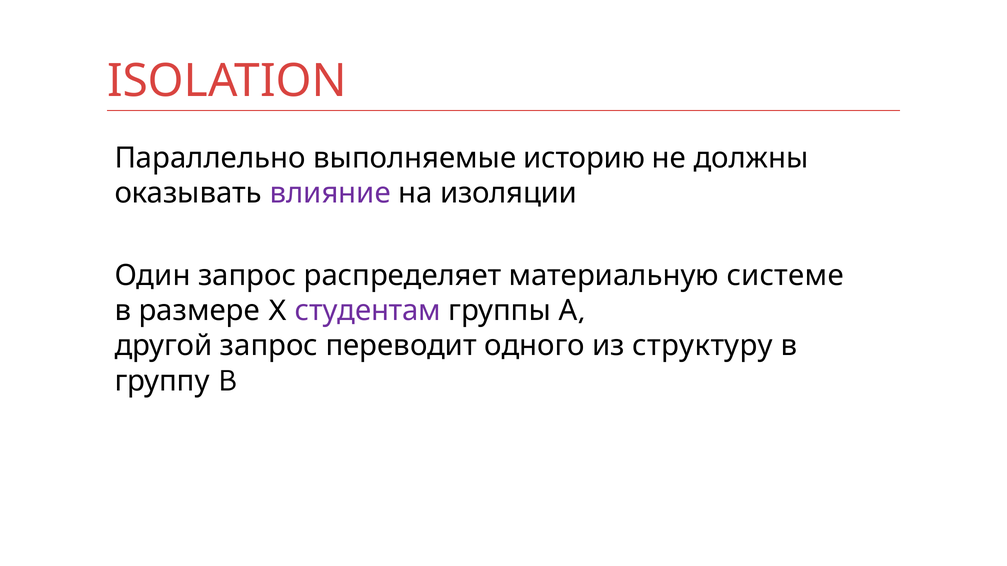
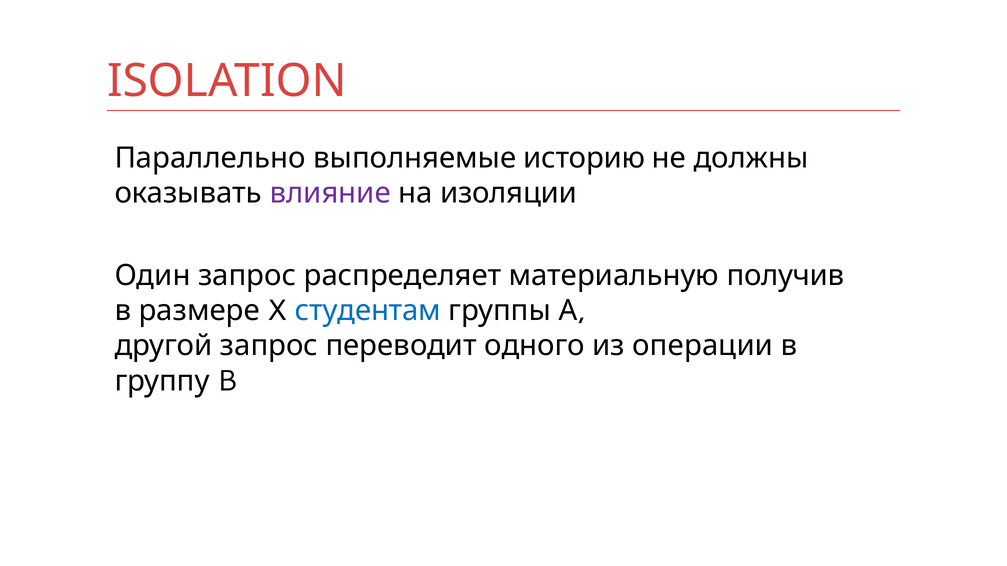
системе: системе -> получив
студентам colour: purple -> blue
структуру: структуру -> операции
